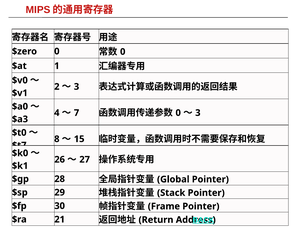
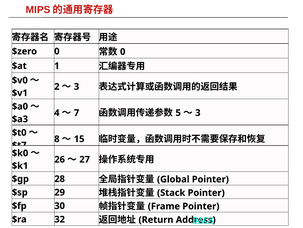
0 at (178, 112): 0 -> 5
21: 21 -> 32
